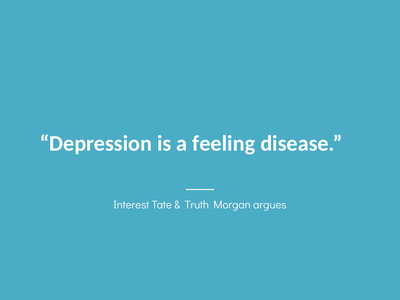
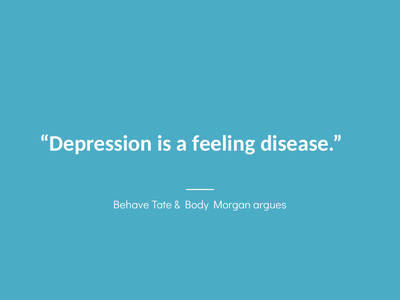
Interest: Interest -> Behave
Truth: Truth -> Body
